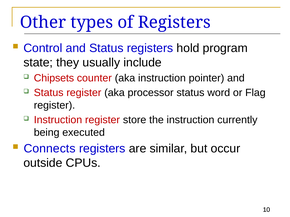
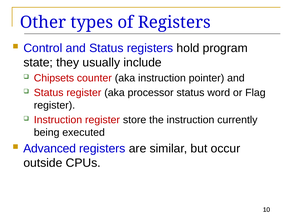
Connects: Connects -> Advanced
